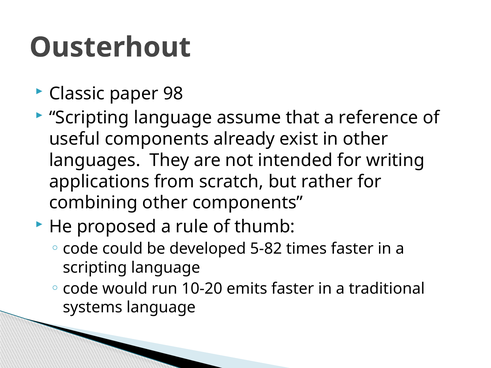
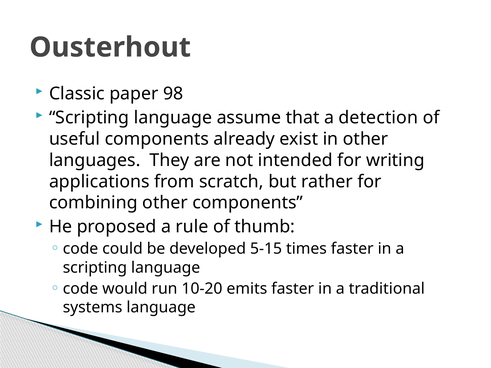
reference: reference -> detection
5-82: 5-82 -> 5-15
